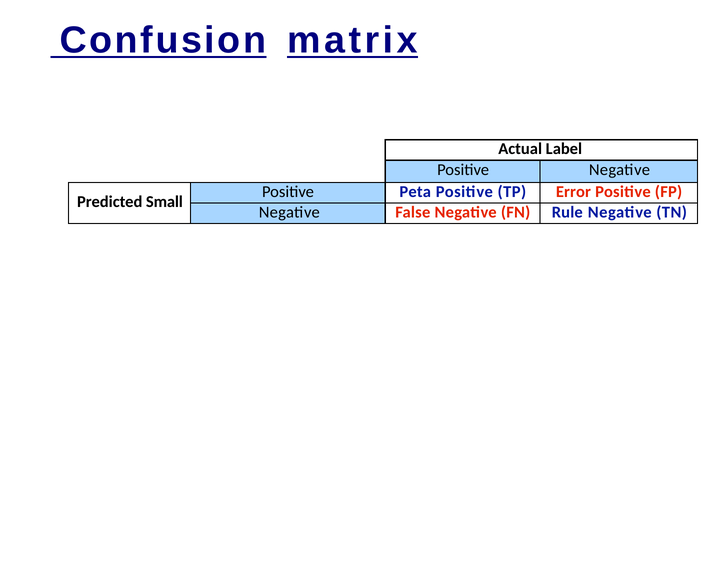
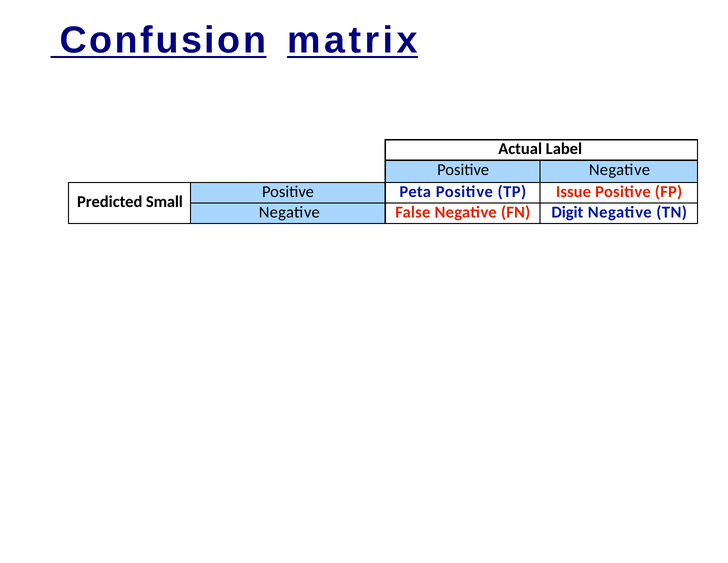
Error: Error -> Issue
Rule: Rule -> Digit
